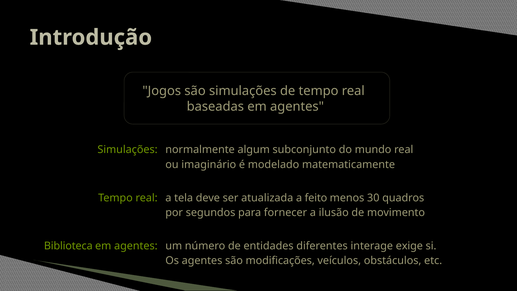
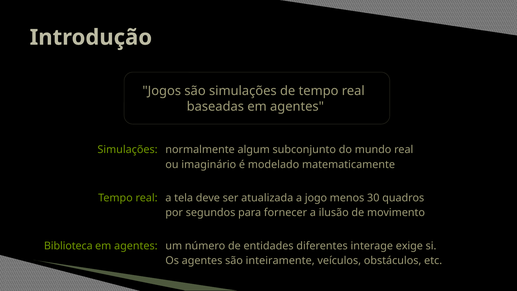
feito: feito -> jogo
modificações: modificações -> inteiramente
